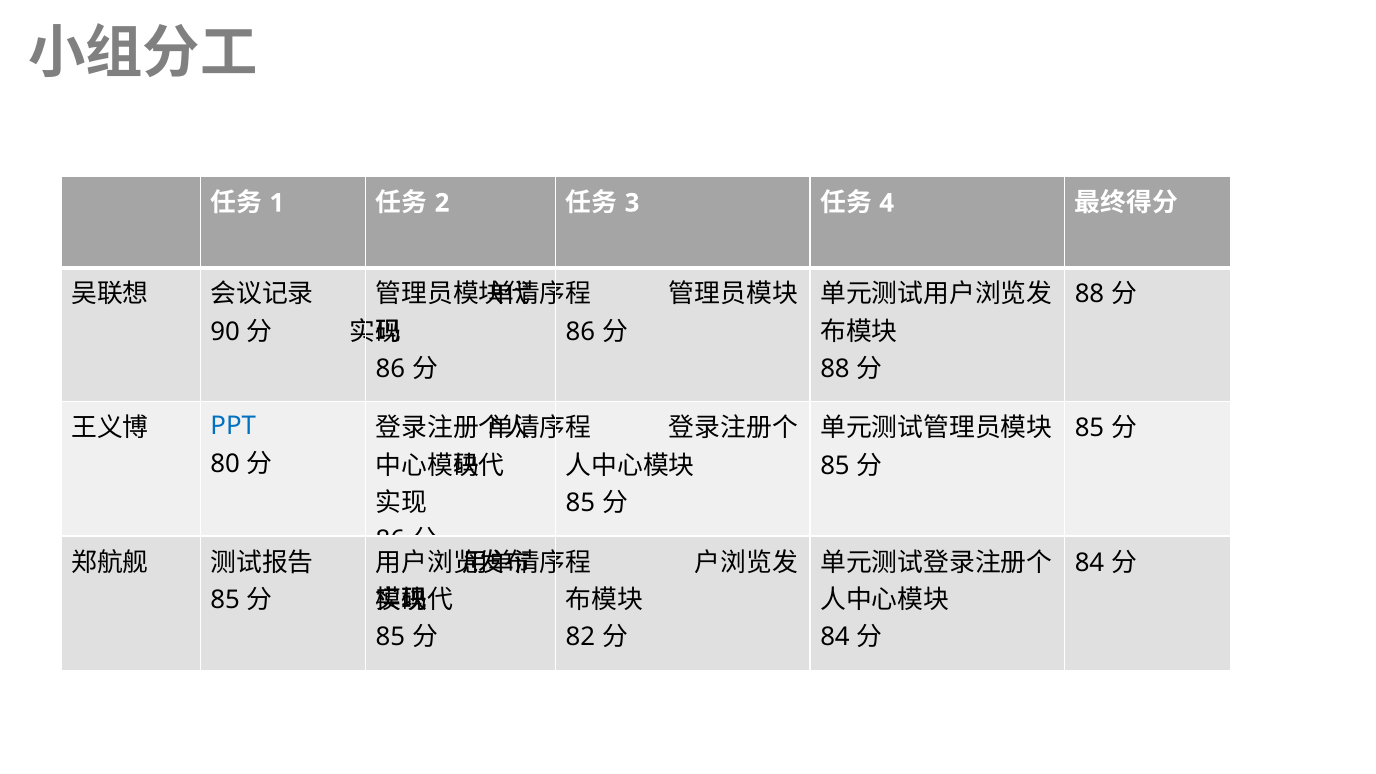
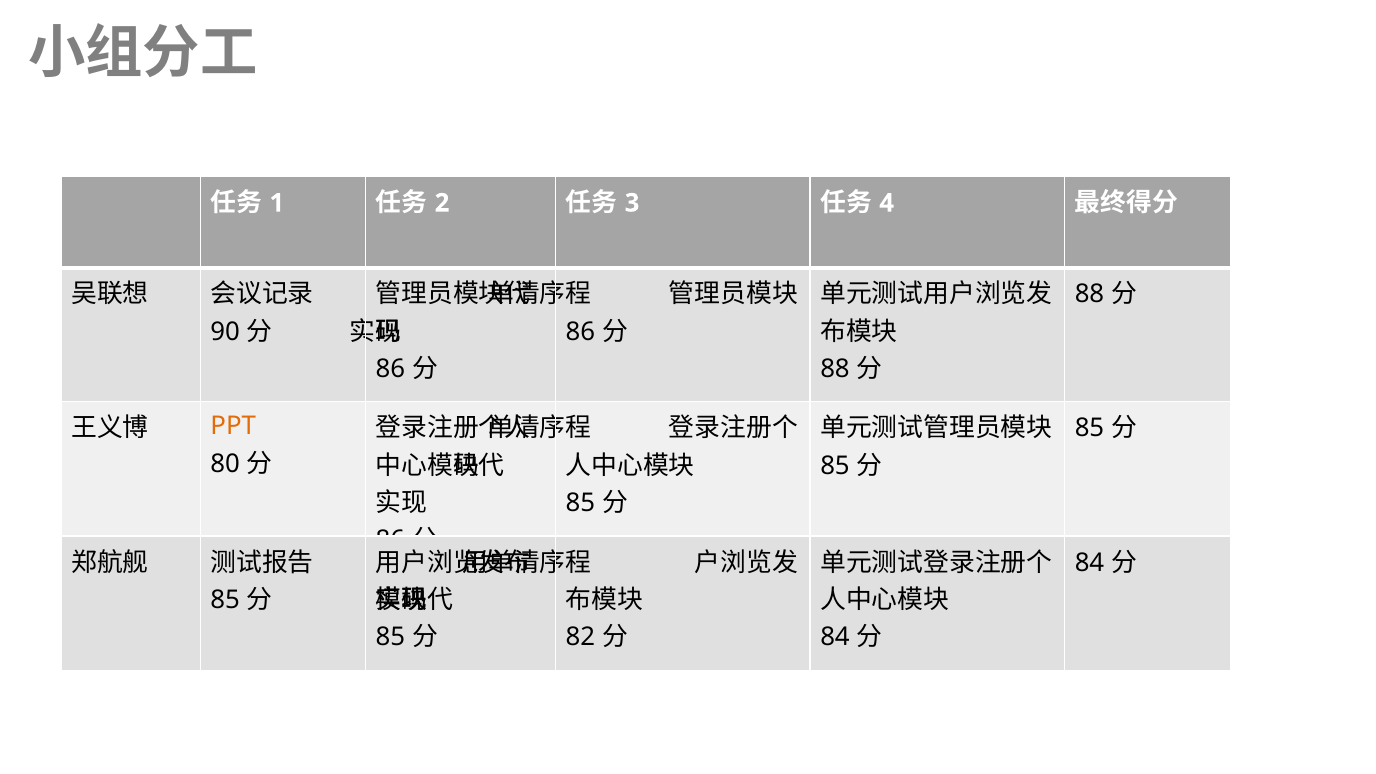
PPT colour: blue -> orange
